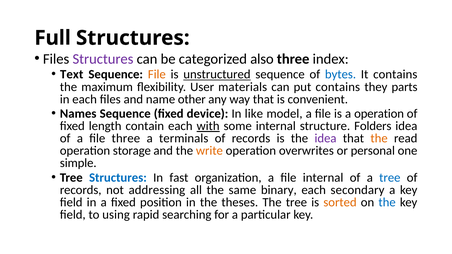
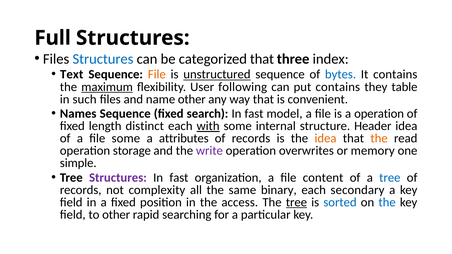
Structures at (103, 59) colour: purple -> blue
categorized also: also -> that
maximum underline: none -> present
materials: materials -> following
parts: parts -> table
in each: each -> such
device: device -> search
like at (254, 114): like -> fast
contain: contain -> distinct
Folders: Folders -> Header
file three: three -> some
terminals: terminals -> attributes
idea at (326, 139) colour: purple -> orange
write colour: orange -> purple
personal: personal -> memory
Structures at (118, 178) colour: blue -> purple
file internal: internal -> content
addressing: addressing -> complexity
theses: theses -> access
tree at (296, 202) underline: none -> present
sorted colour: orange -> blue
to using: using -> other
